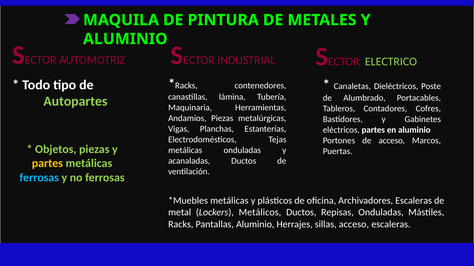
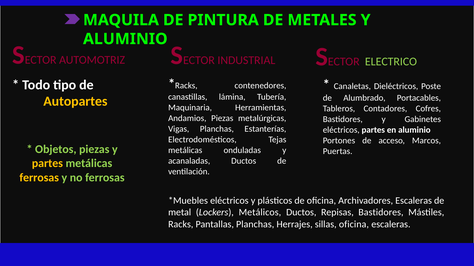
Autopartes colour: light green -> yellow
ferrosas at (39, 178) colour: light blue -> yellow
metálicas at (229, 201): metálicas -> eléctricos
Repisas Onduladas: Onduladas -> Bastidores
Pantallas Aluminio: Aluminio -> Planchas
sillas acceso: acceso -> oficina
